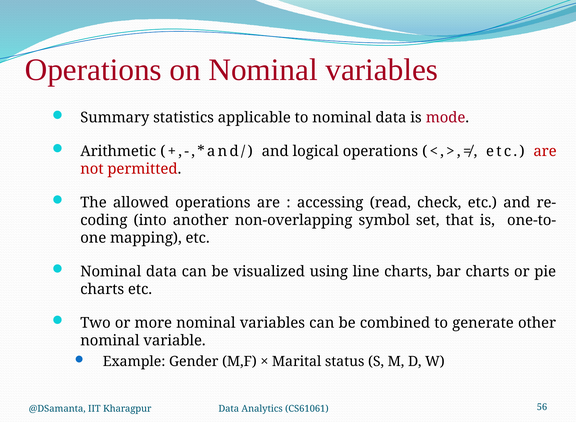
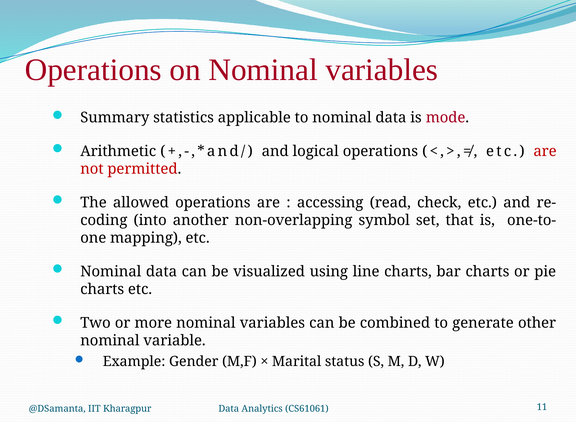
56: 56 -> 11
